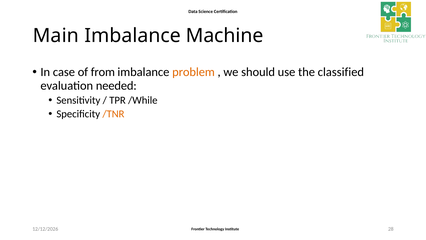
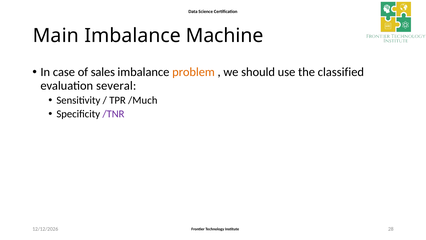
from: from -> sales
needed: needed -> several
/While: /While -> /Much
/TNR colour: orange -> purple
